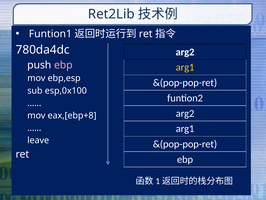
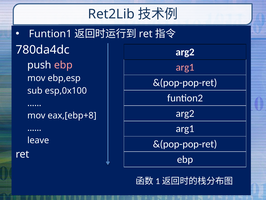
arg1 at (185, 67) colour: yellow -> pink
